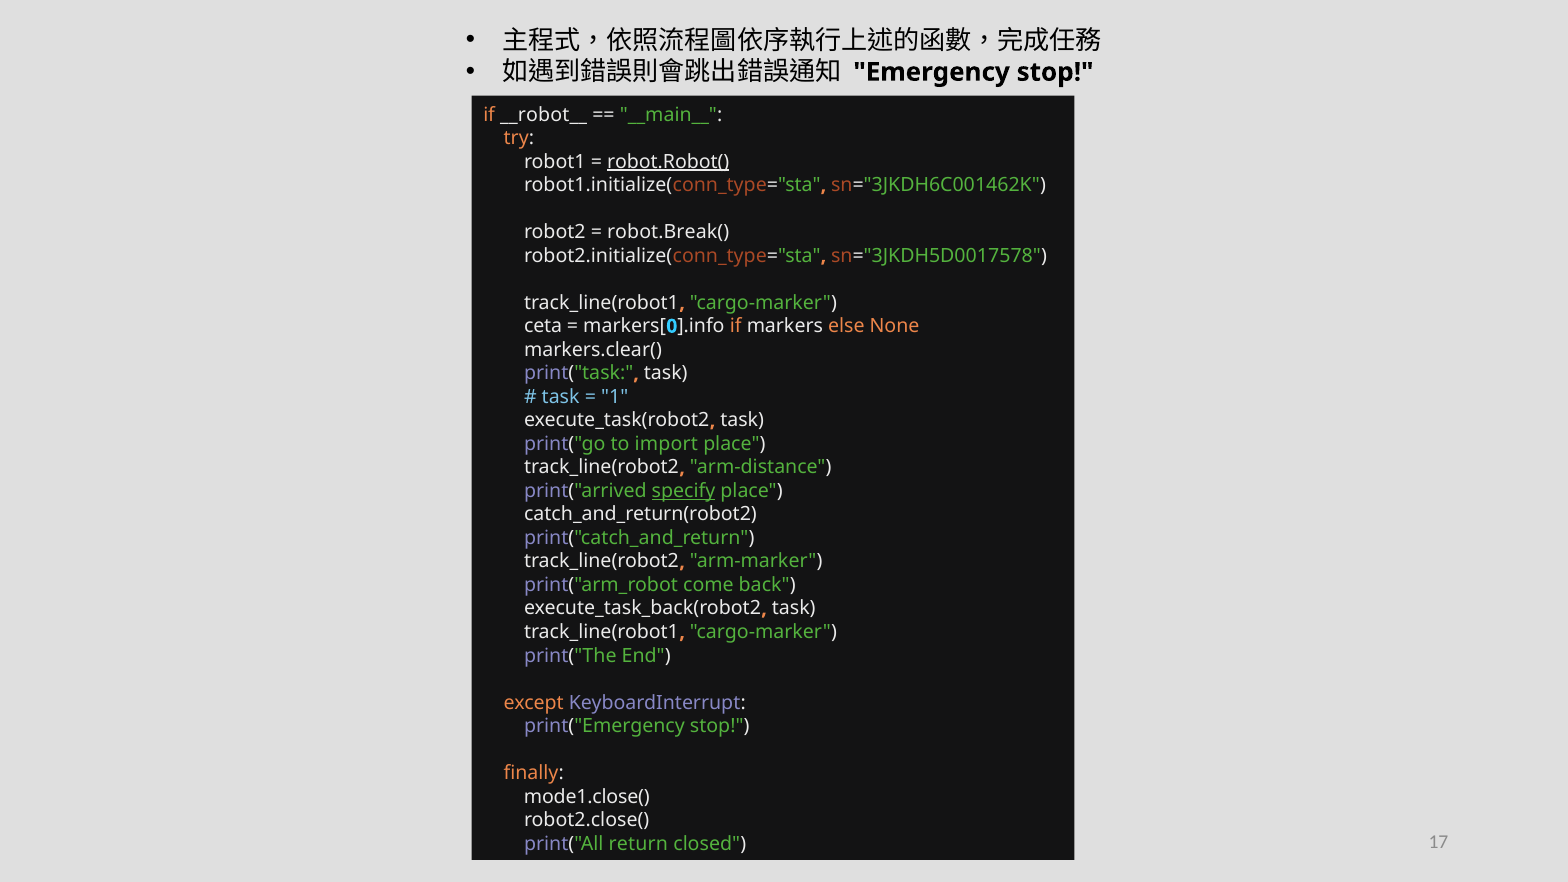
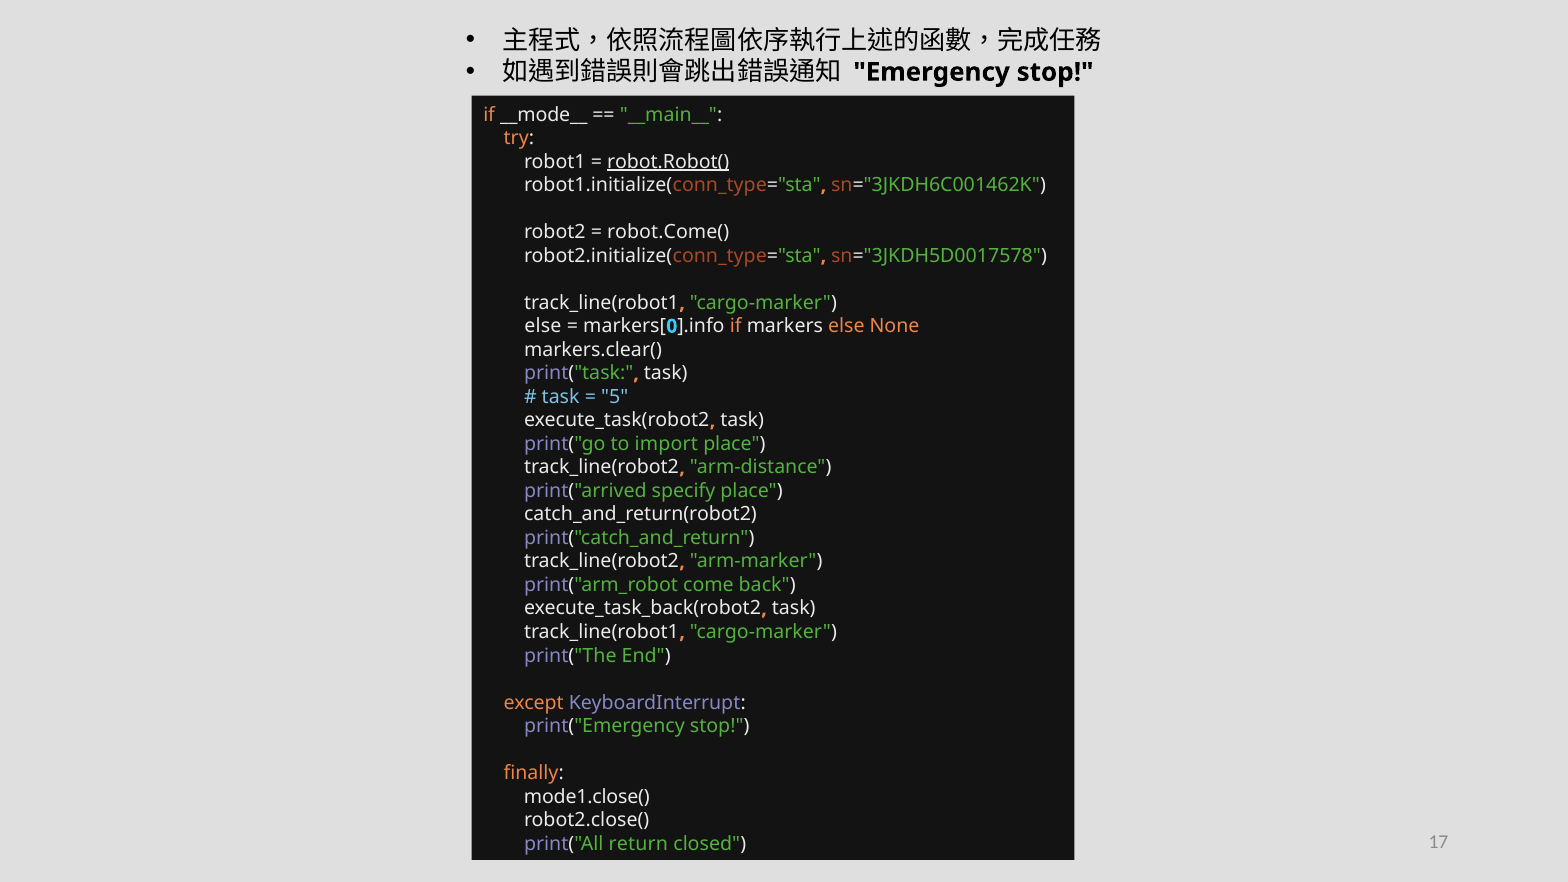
__robot__: __robot__ -> __mode__
robot.Break(: robot.Break( -> robot.Come(
ceta at (543, 326): ceta -> else
1: 1 -> 5
specify underline: present -> none
